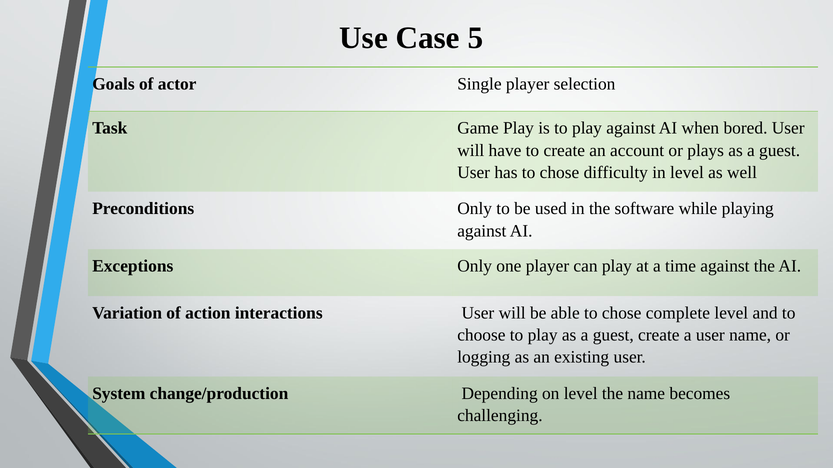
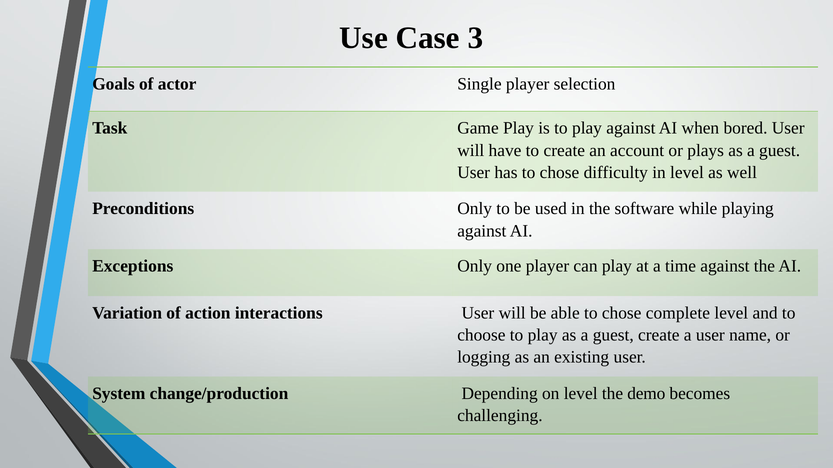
5: 5 -> 3
the name: name -> demo
